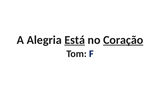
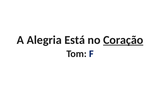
Está underline: present -> none
